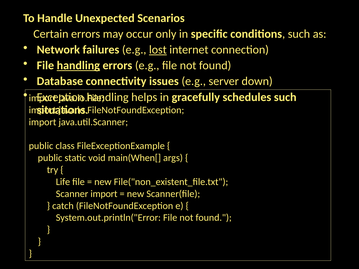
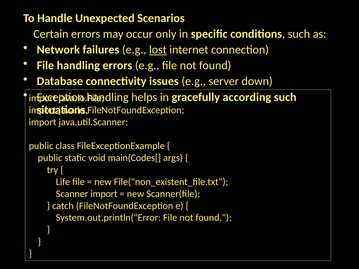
handling at (78, 66) underline: present -> none
schedules: schedules -> according
main(When[: main(When[ -> main(Codes[
